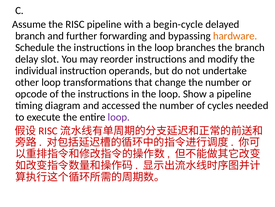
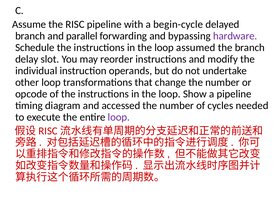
further: further -> parallel
hardware colour: orange -> purple
branches: branches -> assumed
